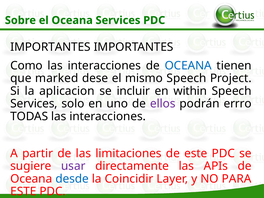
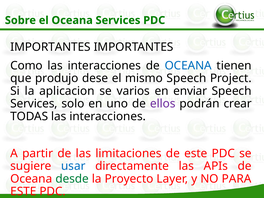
marked: marked -> produjo
incluir: incluir -> varios
within: within -> enviar
errro: errro -> crear
usar colour: purple -> blue
desde colour: blue -> green
Coincidir: Coincidir -> Proyecto
